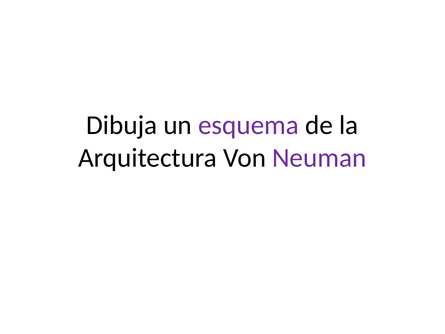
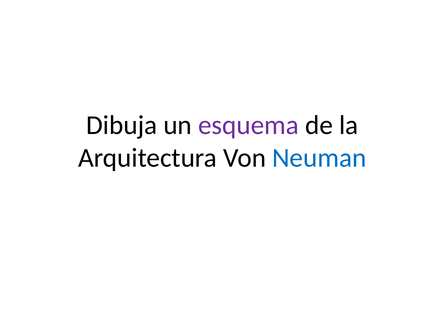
Neuman colour: purple -> blue
